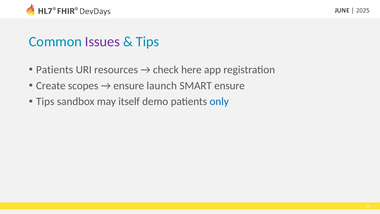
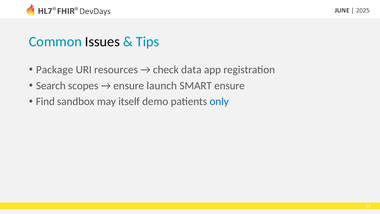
Issues colour: purple -> black
Patients at (55, 70): Patients -> Package
here: here -> data
Create: Create -> Search
Tips at (45, 101): Tips -> Find
